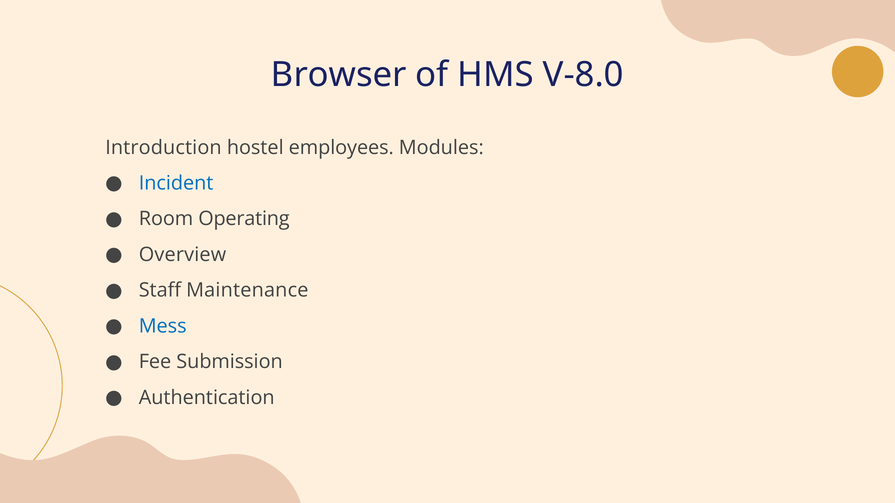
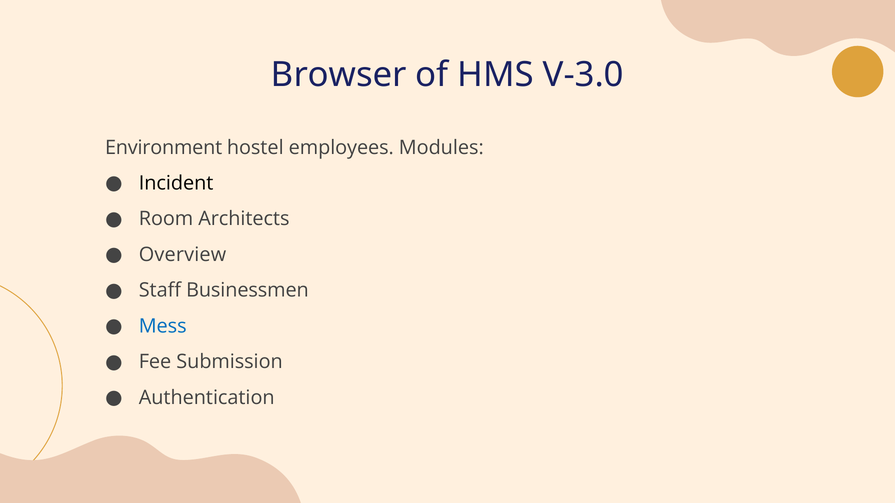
V-8.0: V-8.0 -> V-3.0
Introduction: Introduction -> Environment
Incident colour: blue -> black
Operating: Operating -> Architects
Maintenance: Maintenance -> Businessmen
